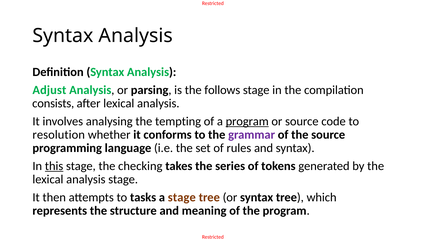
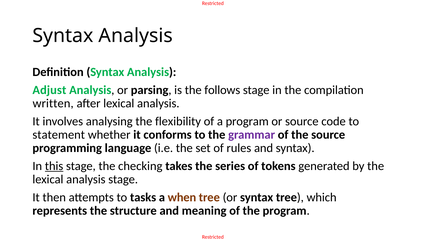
consists: consists -> written
tempting: tempting -> flexibility
program at (247, 121) underline: present -> none
resolution: resolution -> statement
a stage: stage -> when
